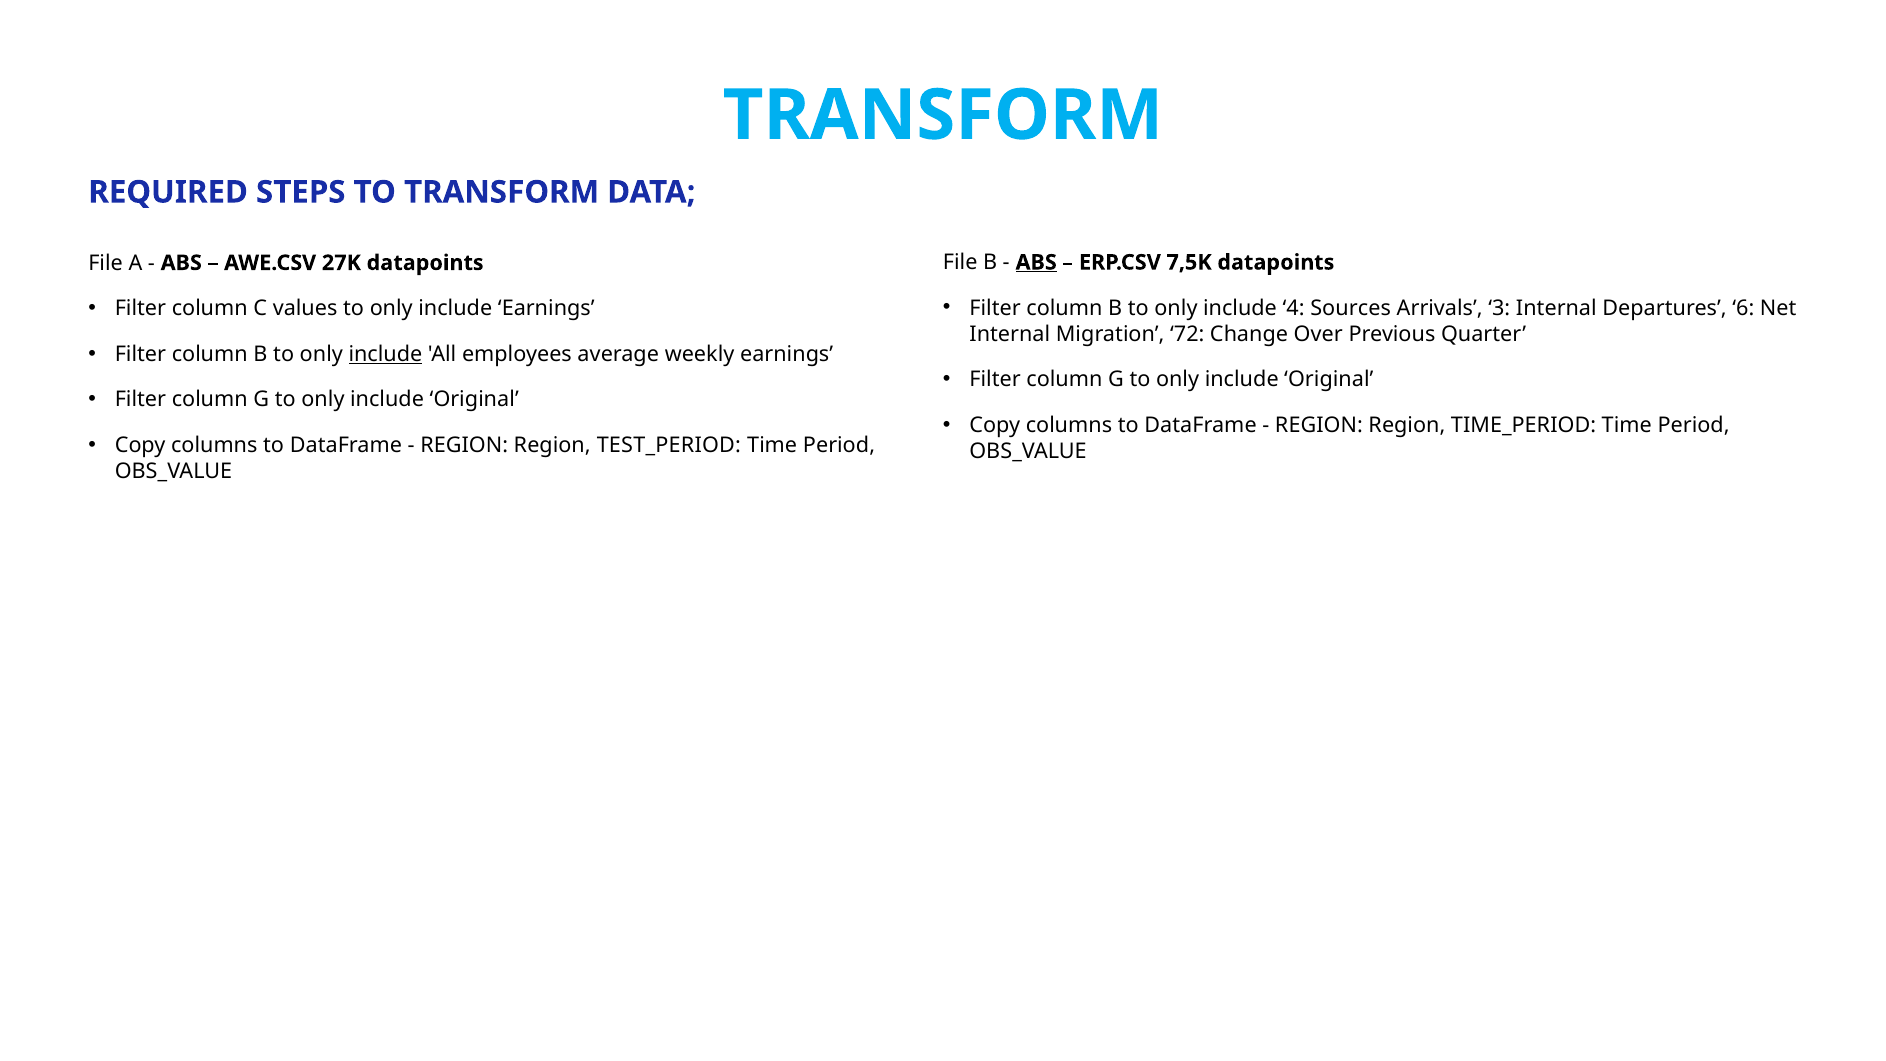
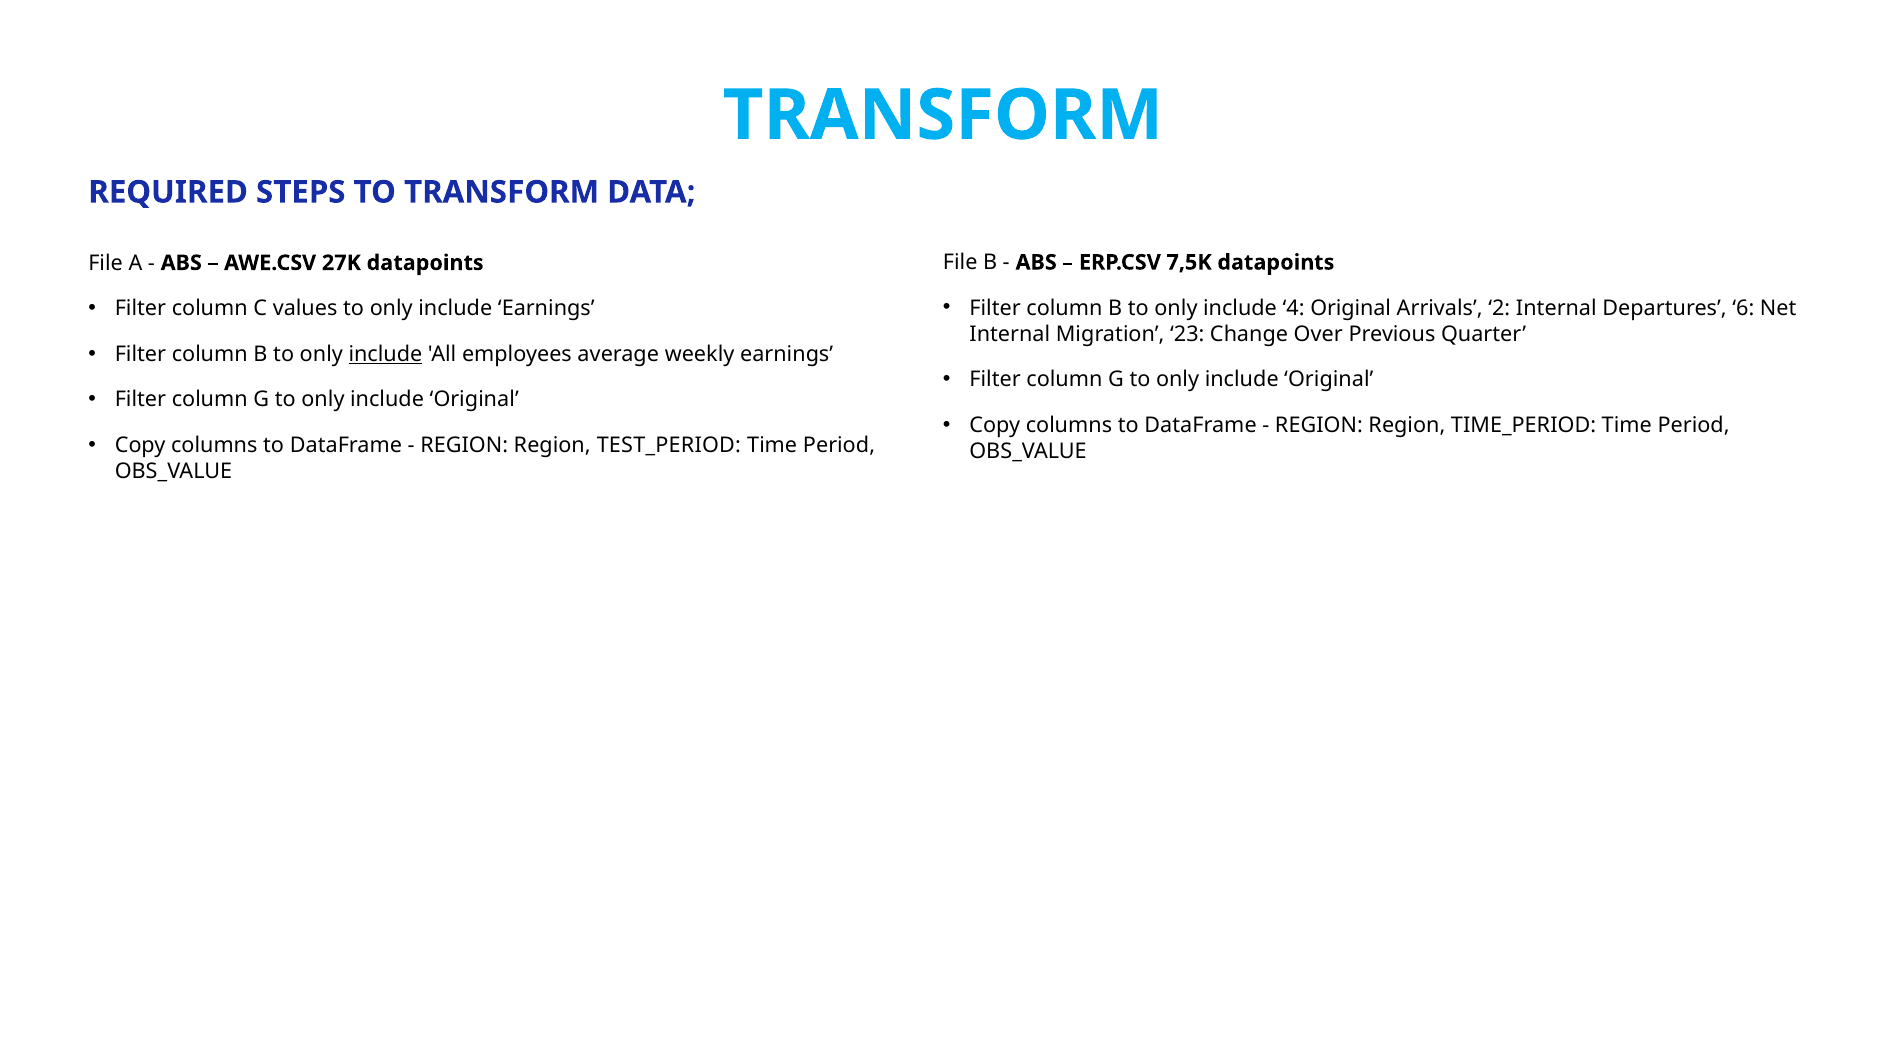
ABS at (1036, 262) underline: present -> none
4 Sources: Sources -> Original
3: 3 -> 2
72: 72 -> 23
